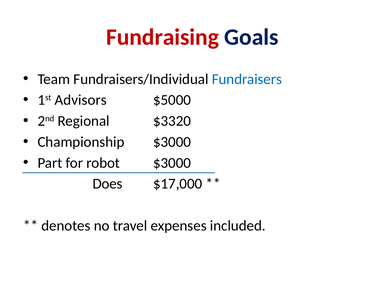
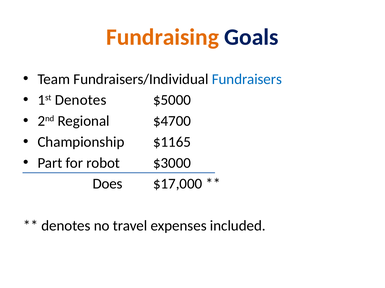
Fundraising colour: red -> orange
1st Advisors: Advisors -> Denotes
$3320: $3320 -> $4700
Championship $3000: $3000 -> $1165
